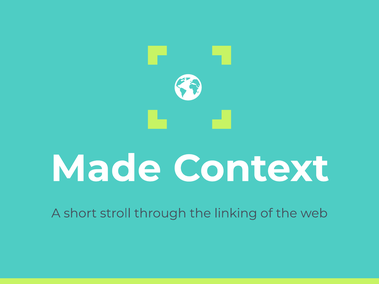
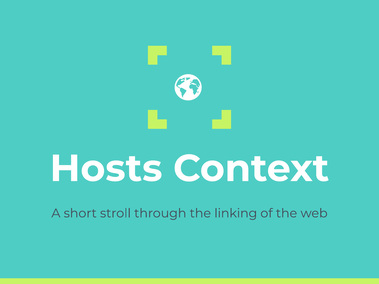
Made: Made -> Hosts
